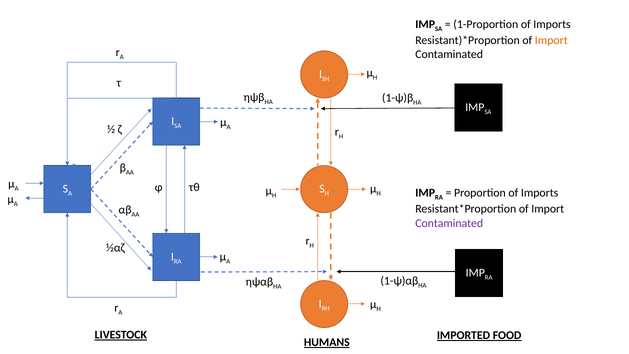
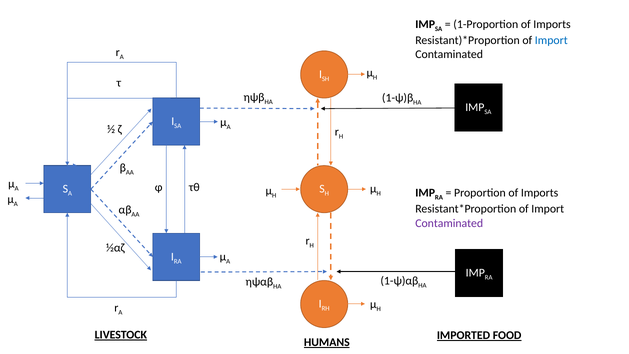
Import at (551, 40) colour: orange -> blue
